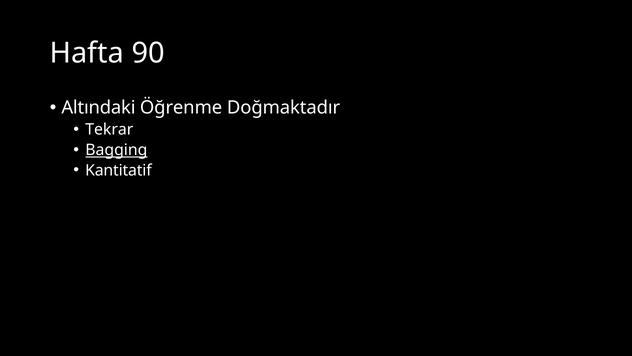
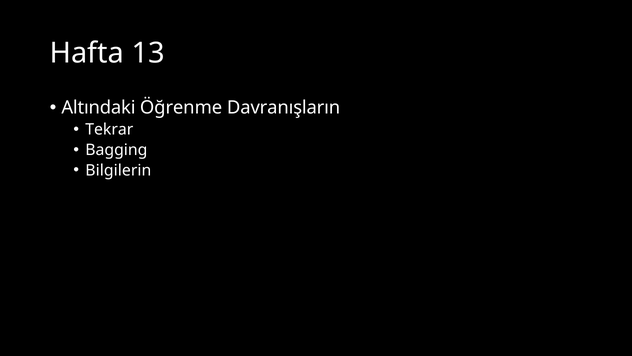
90: 90 -> 13
Doğmaktadır: Doğmaktadır -> Davranışların
Bagging underline: present -> none
Kantitatif: Kantitatif -> Bilgilerin
